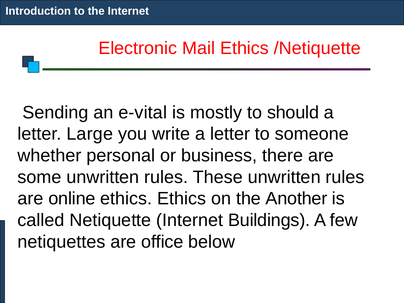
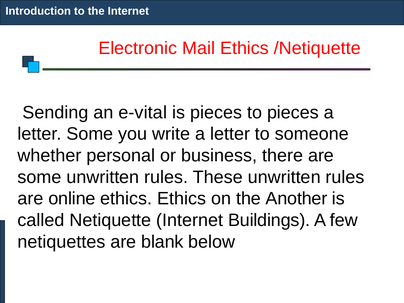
is mostly: mostly -> pieces
to should: should -> pieces
letter Large: Large -> Some
office: office -> blank
